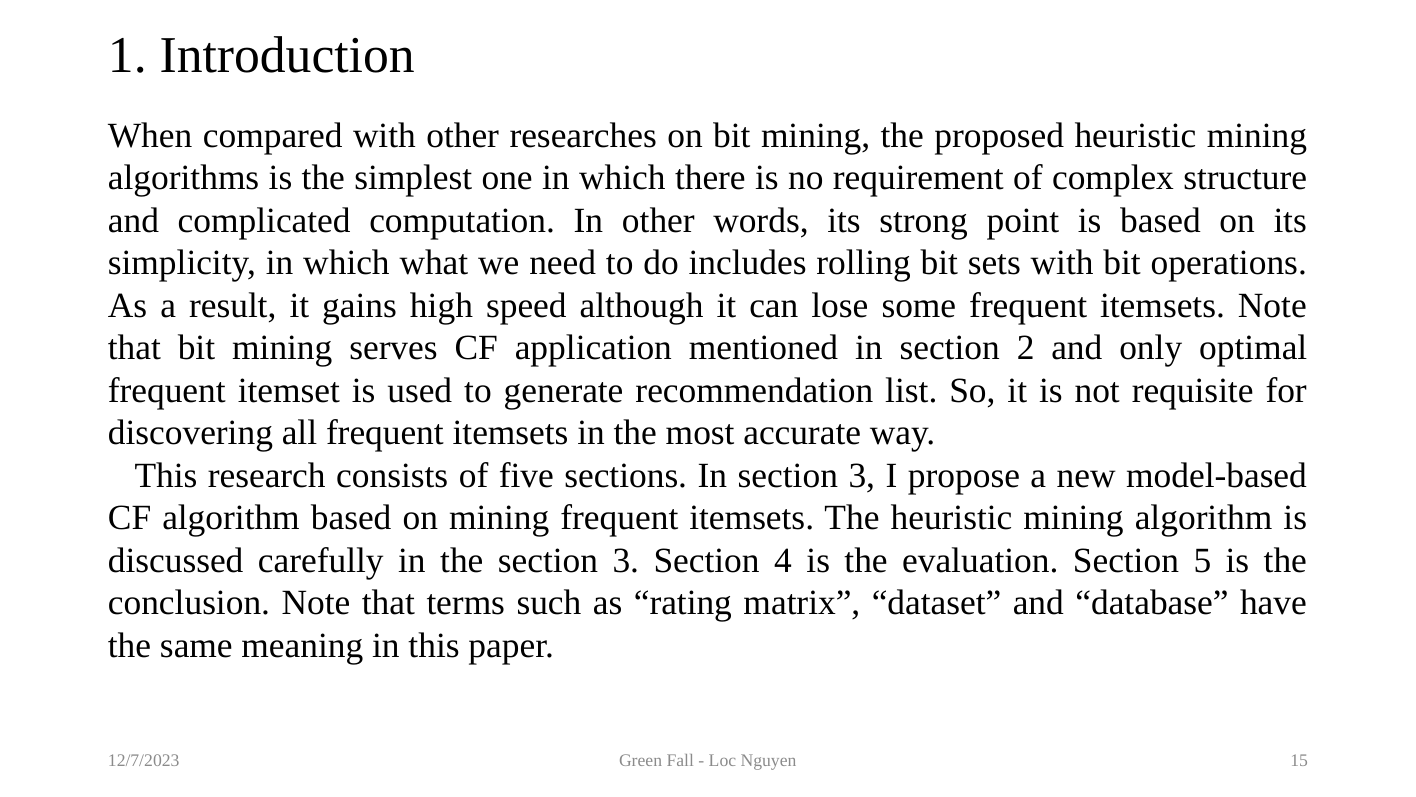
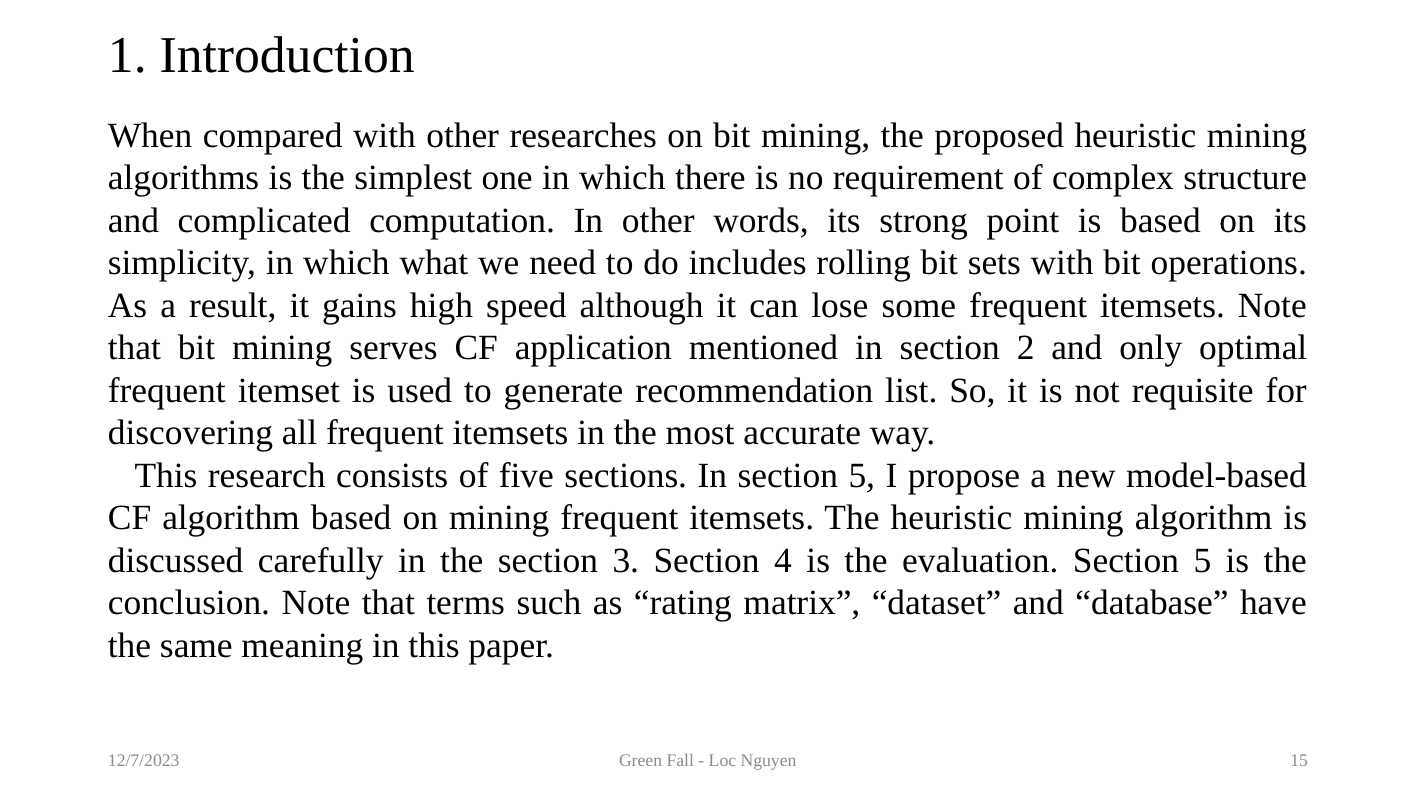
In section 3: 3 -> 5
